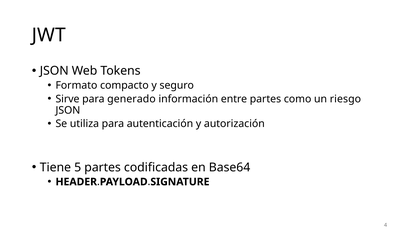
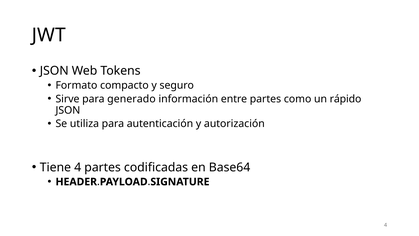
riesgo: riesgo -> rápido
Tiene 5: 5 -> 4
